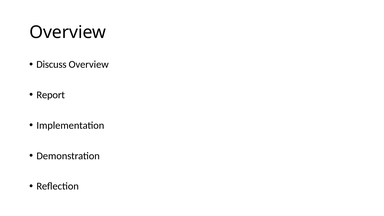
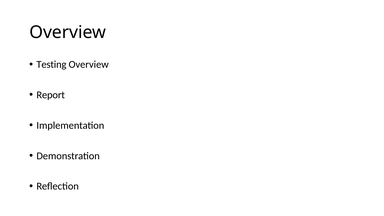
Discuss: Discuss -> Testing
